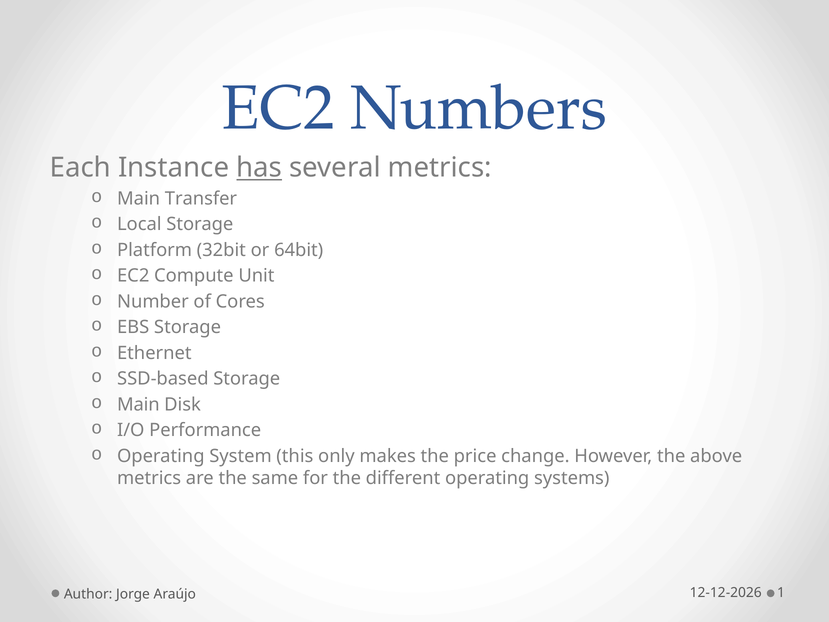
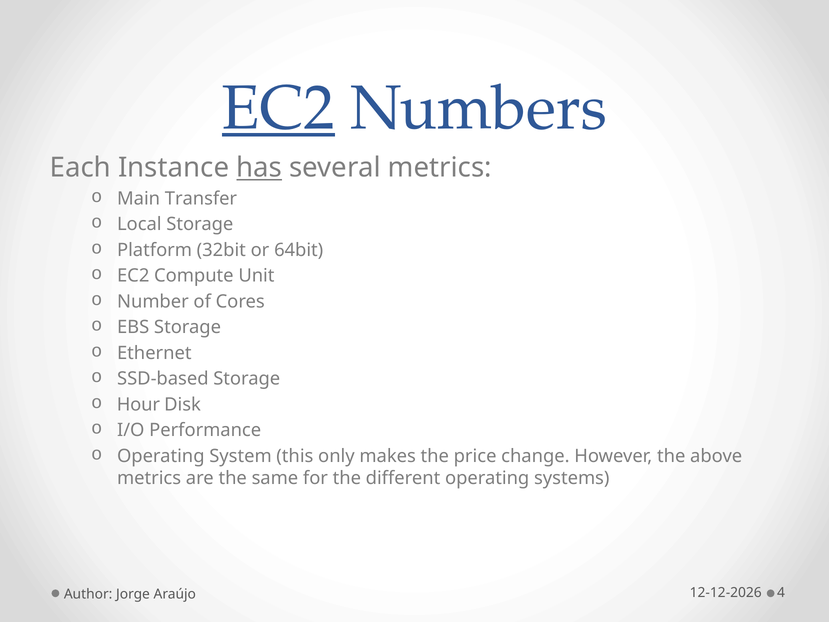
EC2 at (278, 108) underline: none -> present
Main at (138, 404): Main -> Hour
1: 1 -> 4
